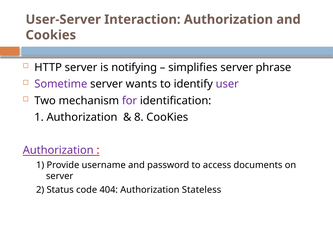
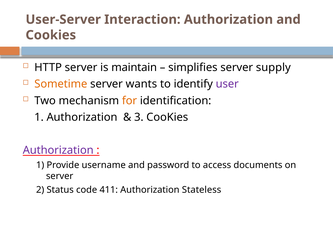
notifying: notifying -> maintain
phrase: phrase -> supply
Sometime colour: purple -> orange
for colour: purple -> orange
8: 8 -> 3
404: 404 -> 411
